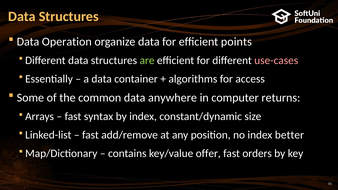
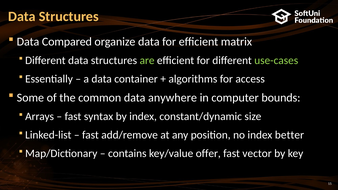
Operation: Operation -> Compared
points: points -> matrix
use-cases colour: pink -> light green
returns: returns -> bounds
orders: orders -> vector
